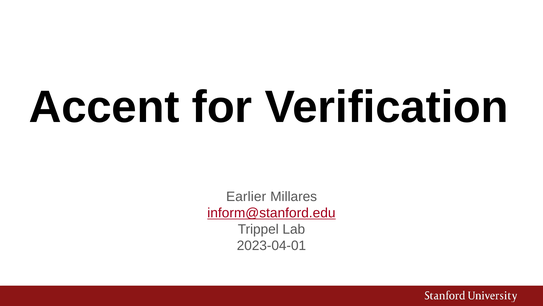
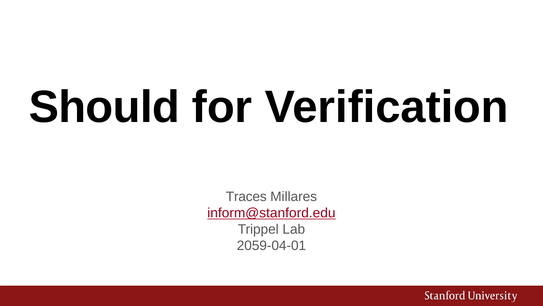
Accent: Accent -> Should
Earlier: Earlier -> Traces
2023-04-01: 2023-04-01 -> 2059-04-01
